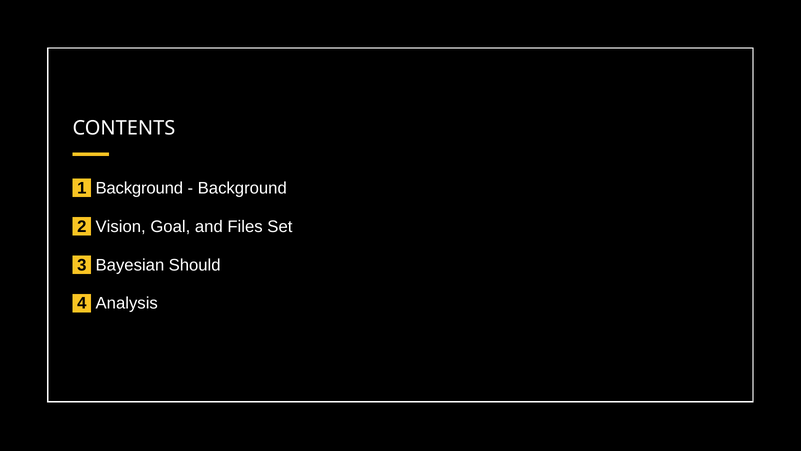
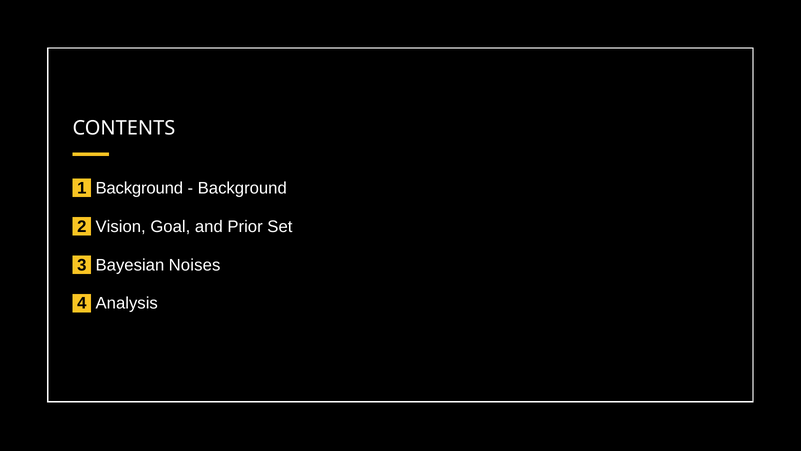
Files: Files -> Prior
Should: Should -> Noises
